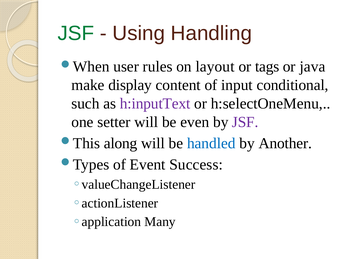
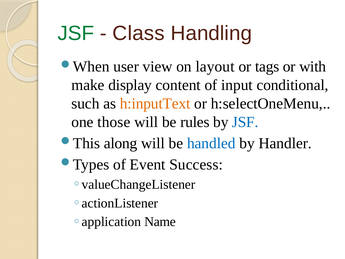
Using: Using -> Class
rules: rules -> view
java: java -> with
h:inputText colour: purple -> orange
setter: setter -> those
even: even -> rules
JSF at (245, 122) colour: purple -> blue
Another: Another -> Handler
Many: Many -> Name
